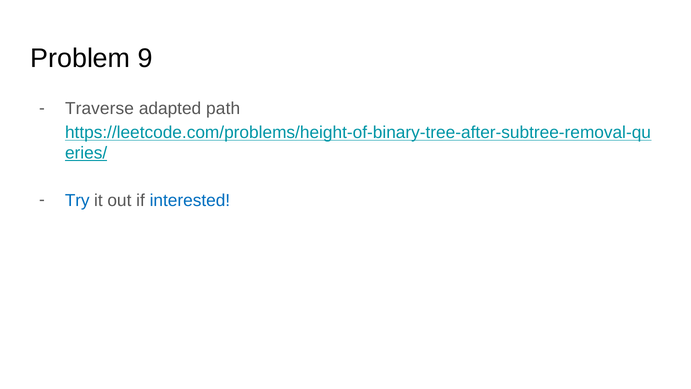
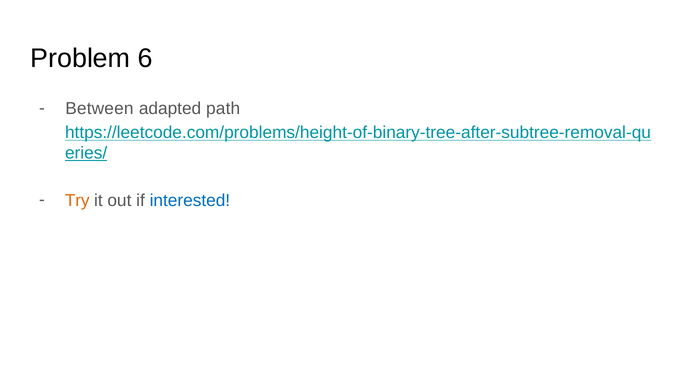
9: 9 -> 6
Traverse: Traverse -> Between
Try colour: blue -> orange
